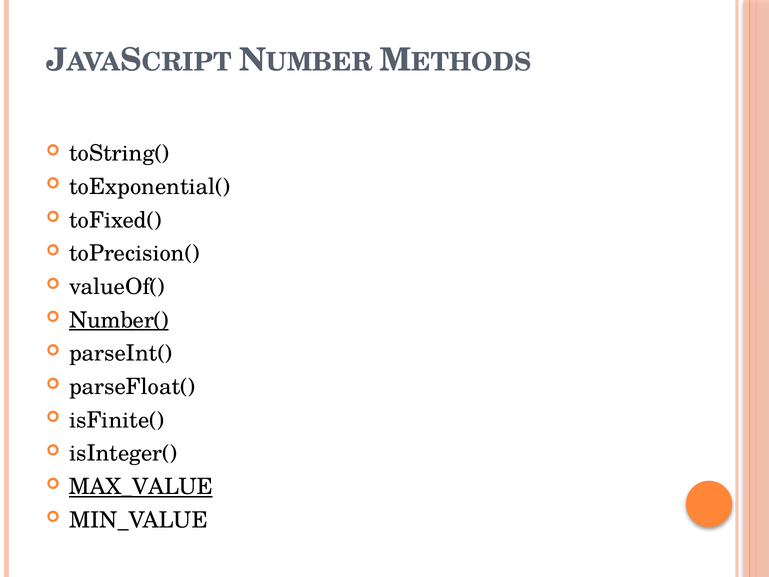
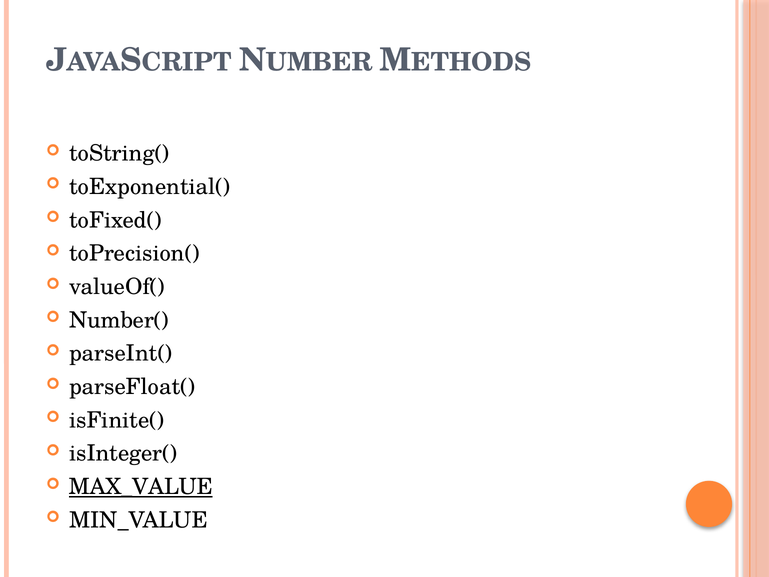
Number( underline: present -> none
